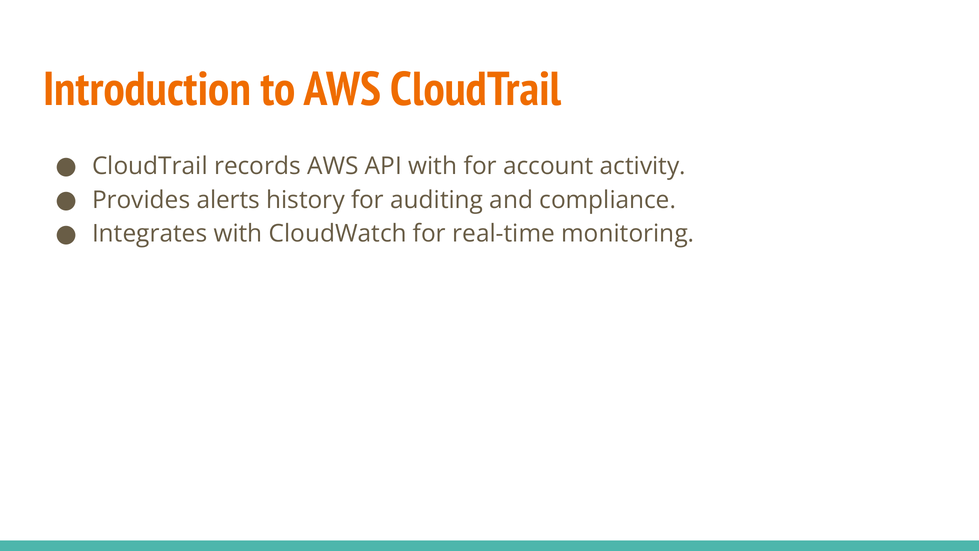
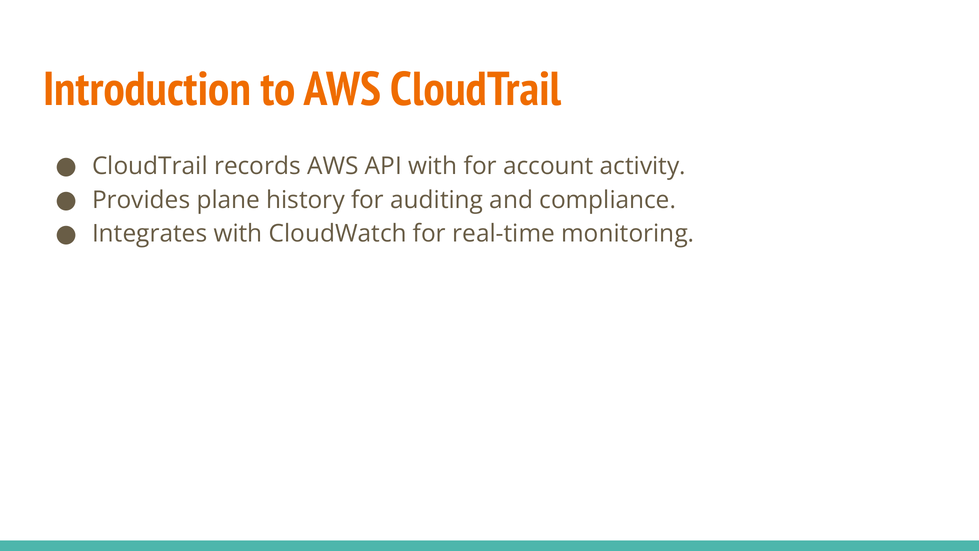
alerts: alerts -> plane
